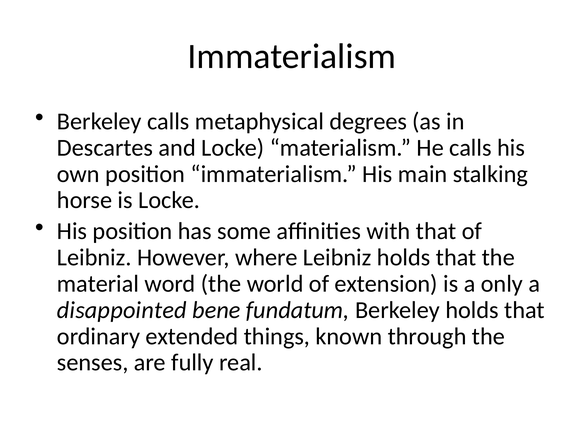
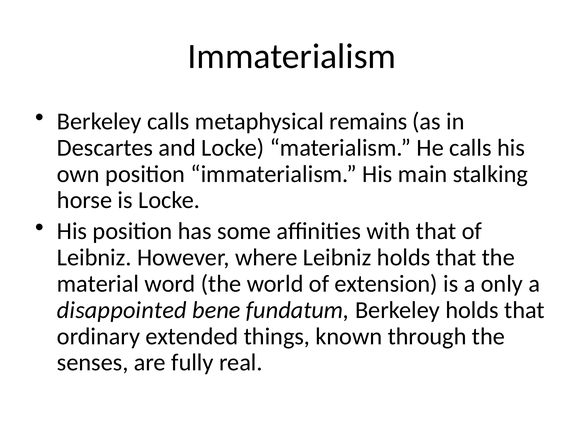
degrees: degrees -> remains
